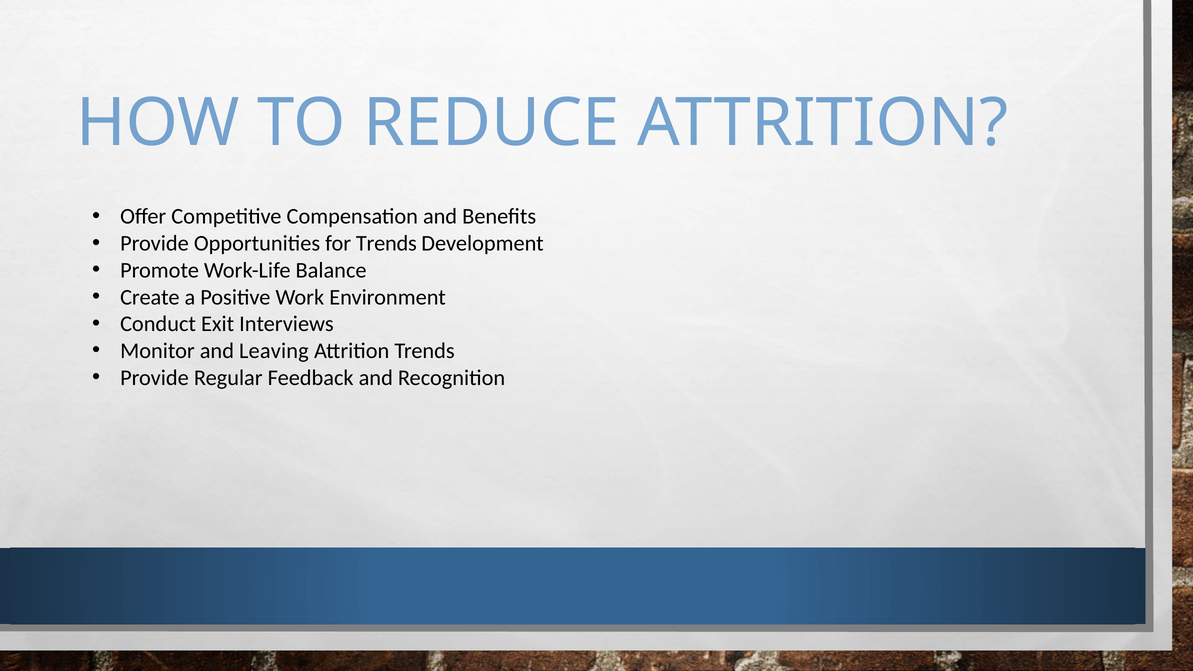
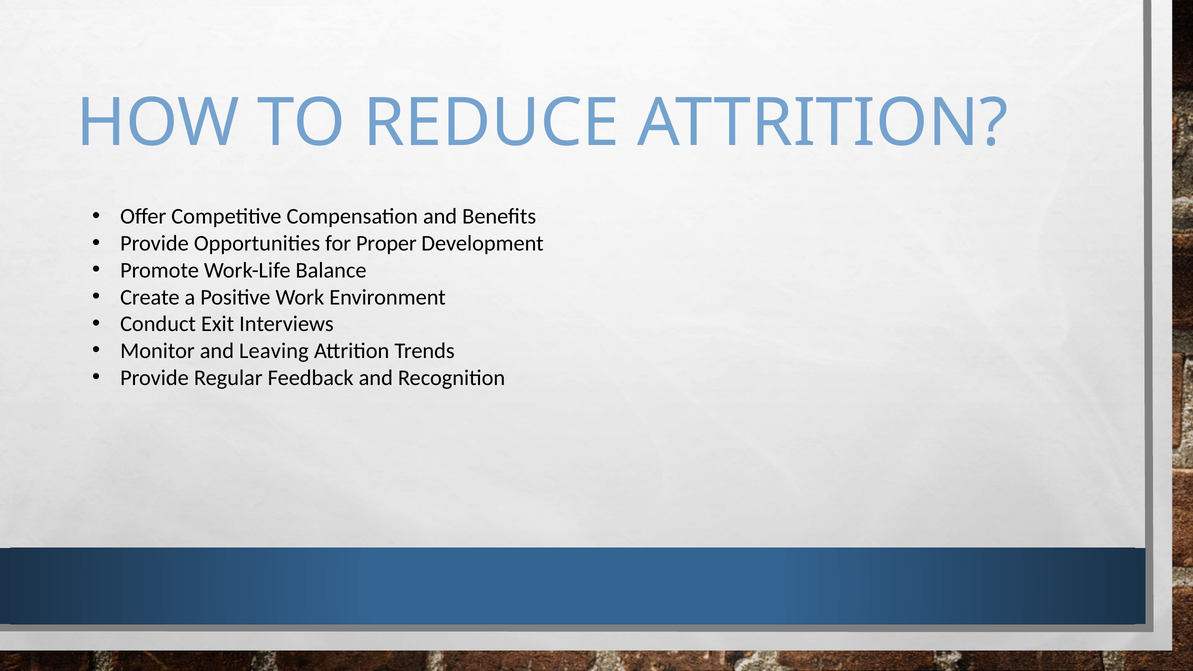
for Trends: Trends -> Proper
